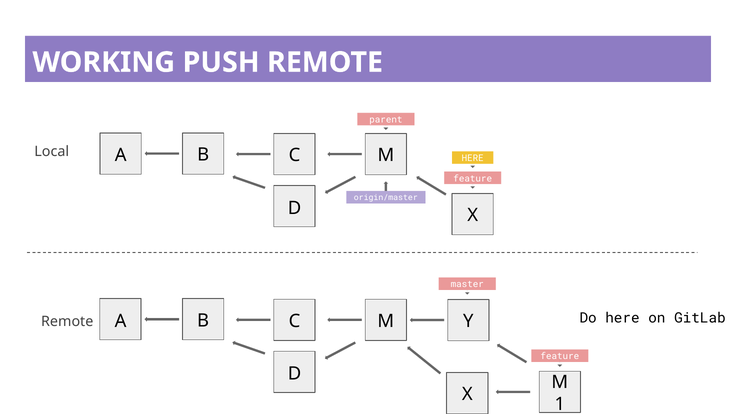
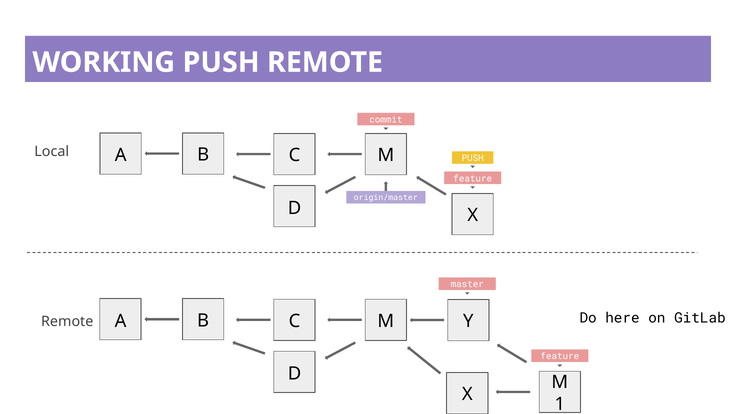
parent: parent -> commit
HERE at (473, 158): HERE -> PUSH
